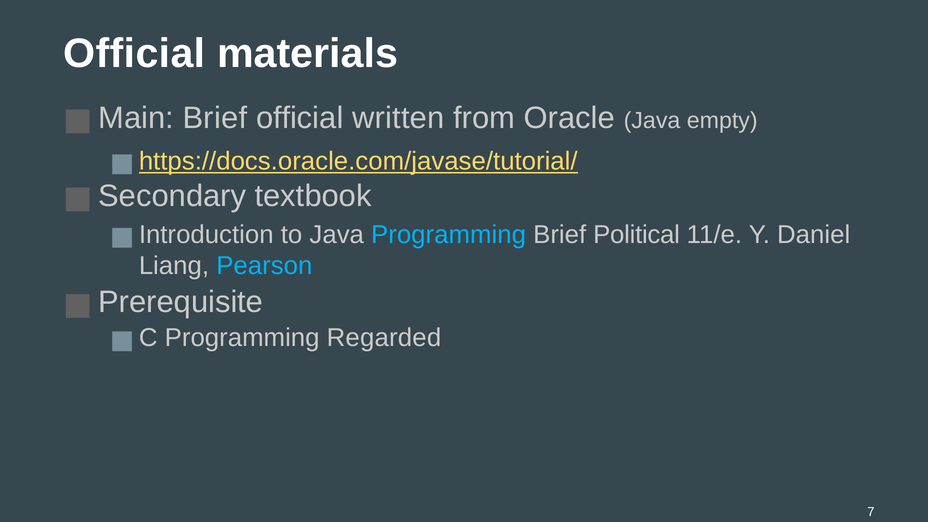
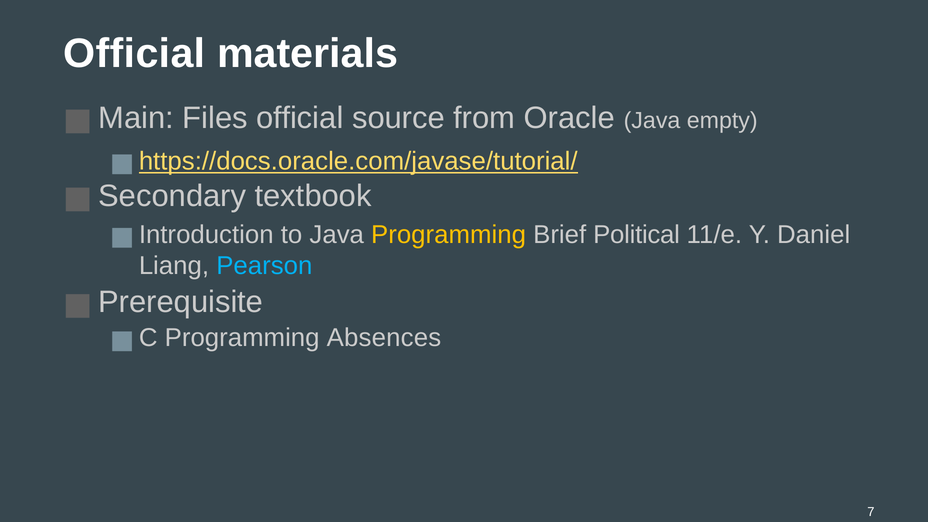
Brief at (215, 118): Brief -> Files
written: written -> source
Programming at (449, 235) colour: light blue -> yellow
Regarded: Regarded -> Absences
